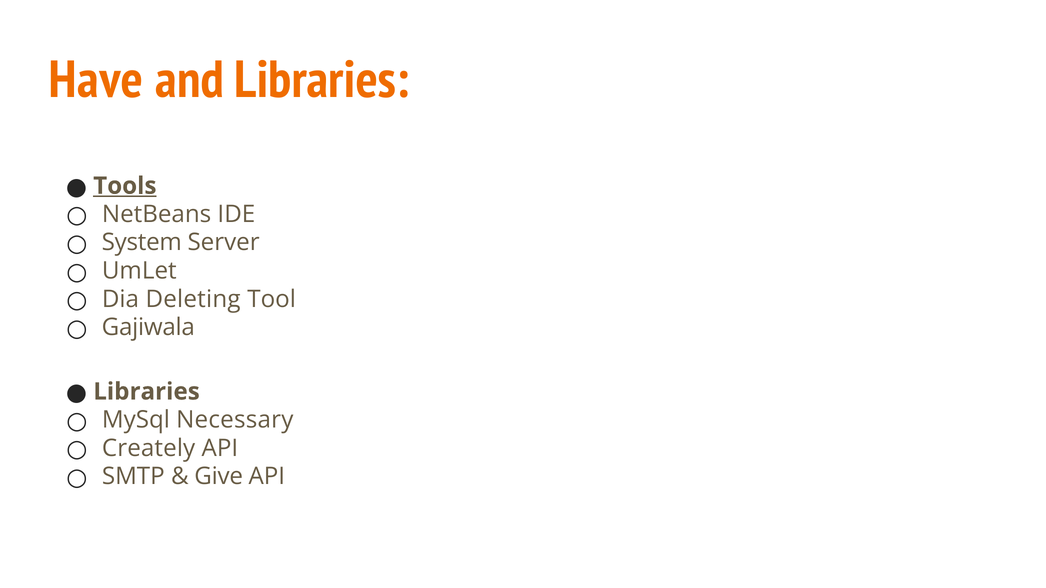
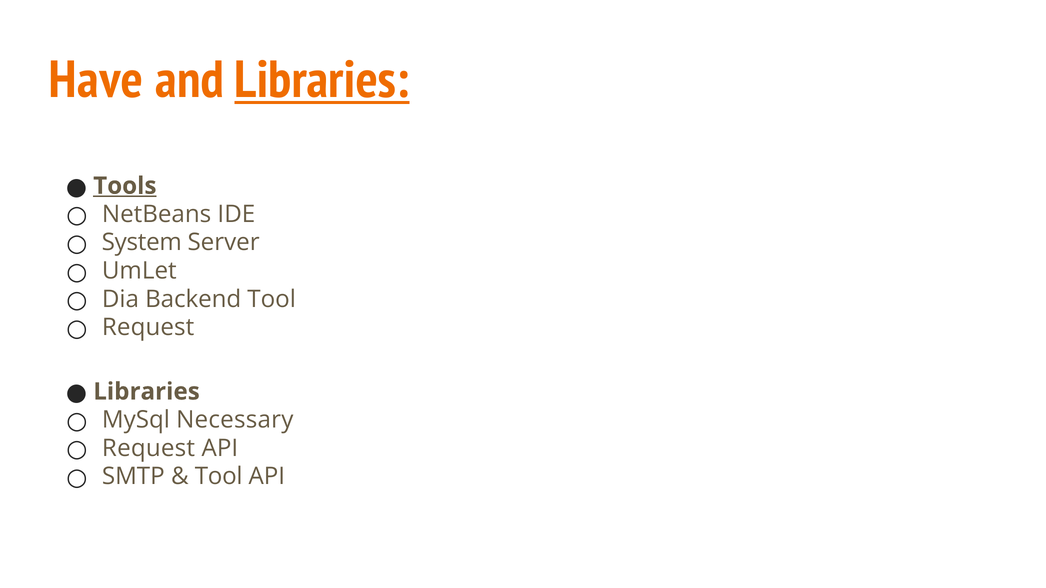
Libraries at (322, 80) underline: none -> present
Deleting: Deleting -> Backend
Gajiwala at (148, 328): Gajiwala -> Request
Creately at (149, 448): Creately -> Request
Give at (219, 477): Give -> Tool
